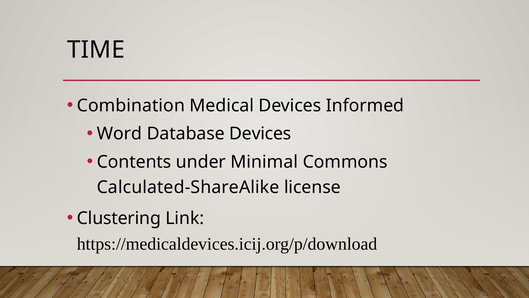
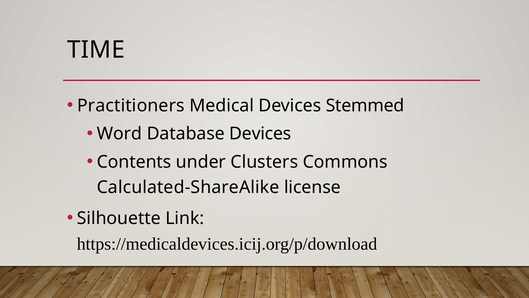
Combination: Combination -> Practitioners
Informed: Informed -> Stemmed
Minimal: Minimal -> Clusters
Clustering: Clustering -> Silhouette
